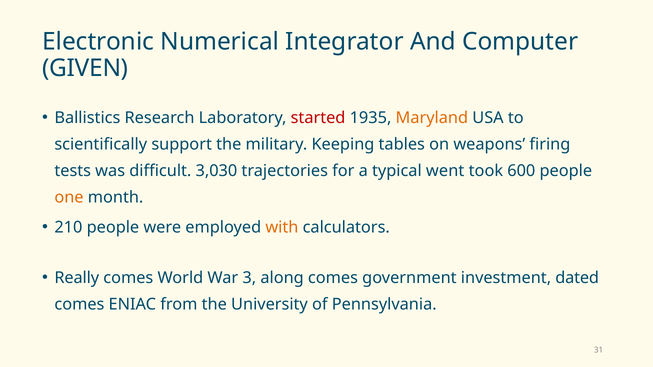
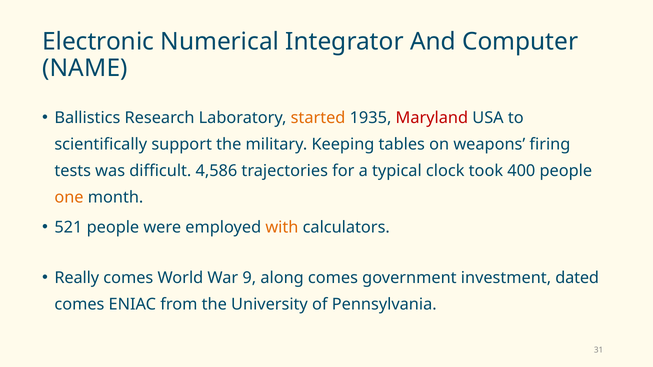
GIVEN: GIVEN -> NAME
started colour: red -> orange
Maryland colour: orange -> red
3,030: 3,030 -> 4,586
went: went -> clock
600: 600 -> 400
210: 210 -> 521
3: 3 -> 9
